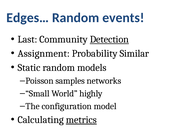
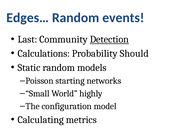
Assignment: Assignment -> Calculations
Similar: Similar -> Should
samples: samples -> starting
metrics underline: present -> none
